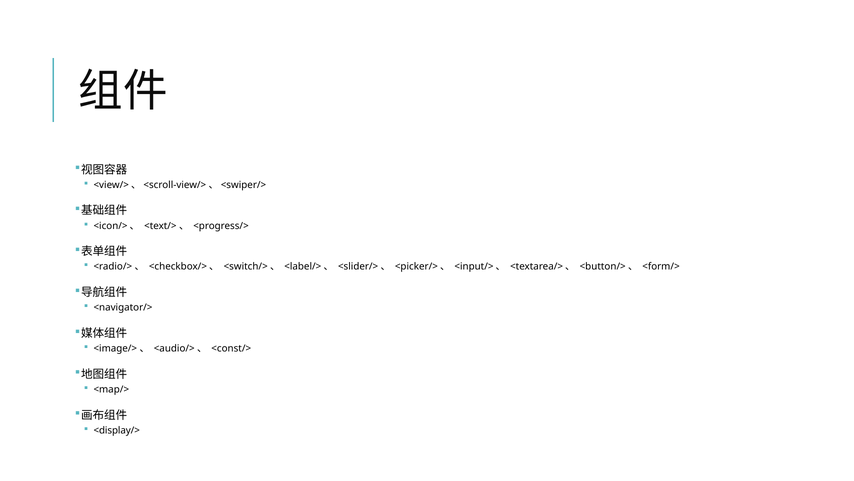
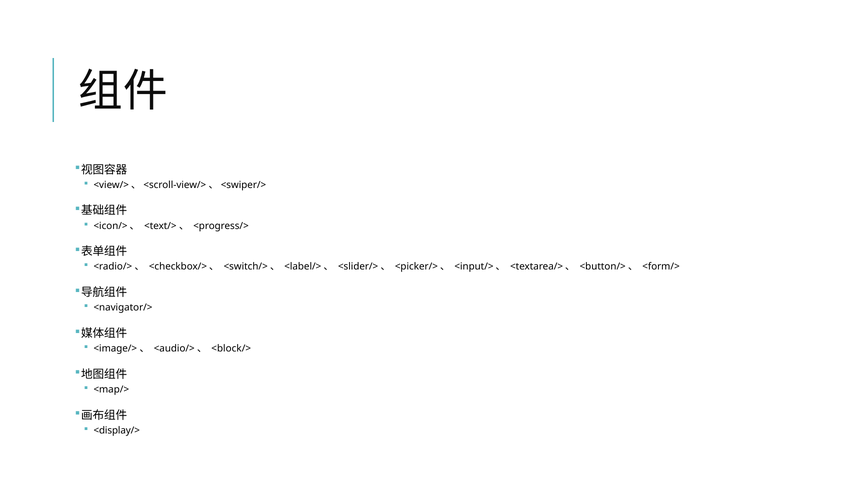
<const/>: <const/> -> <block/>
